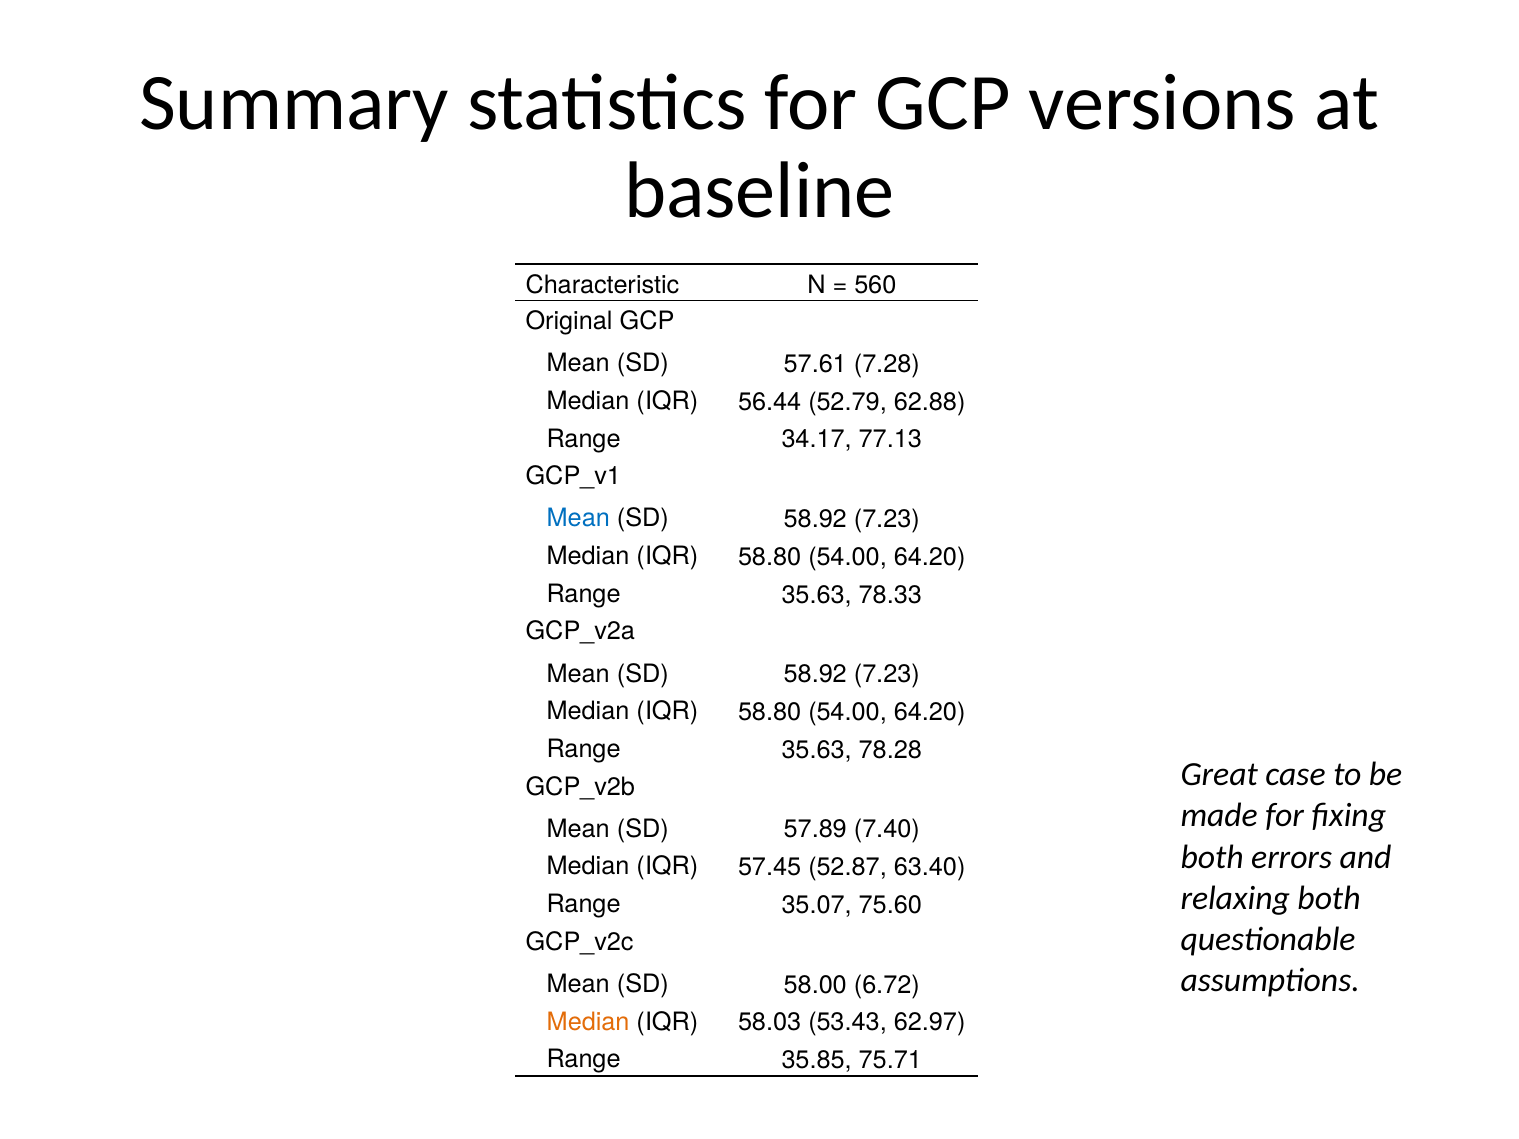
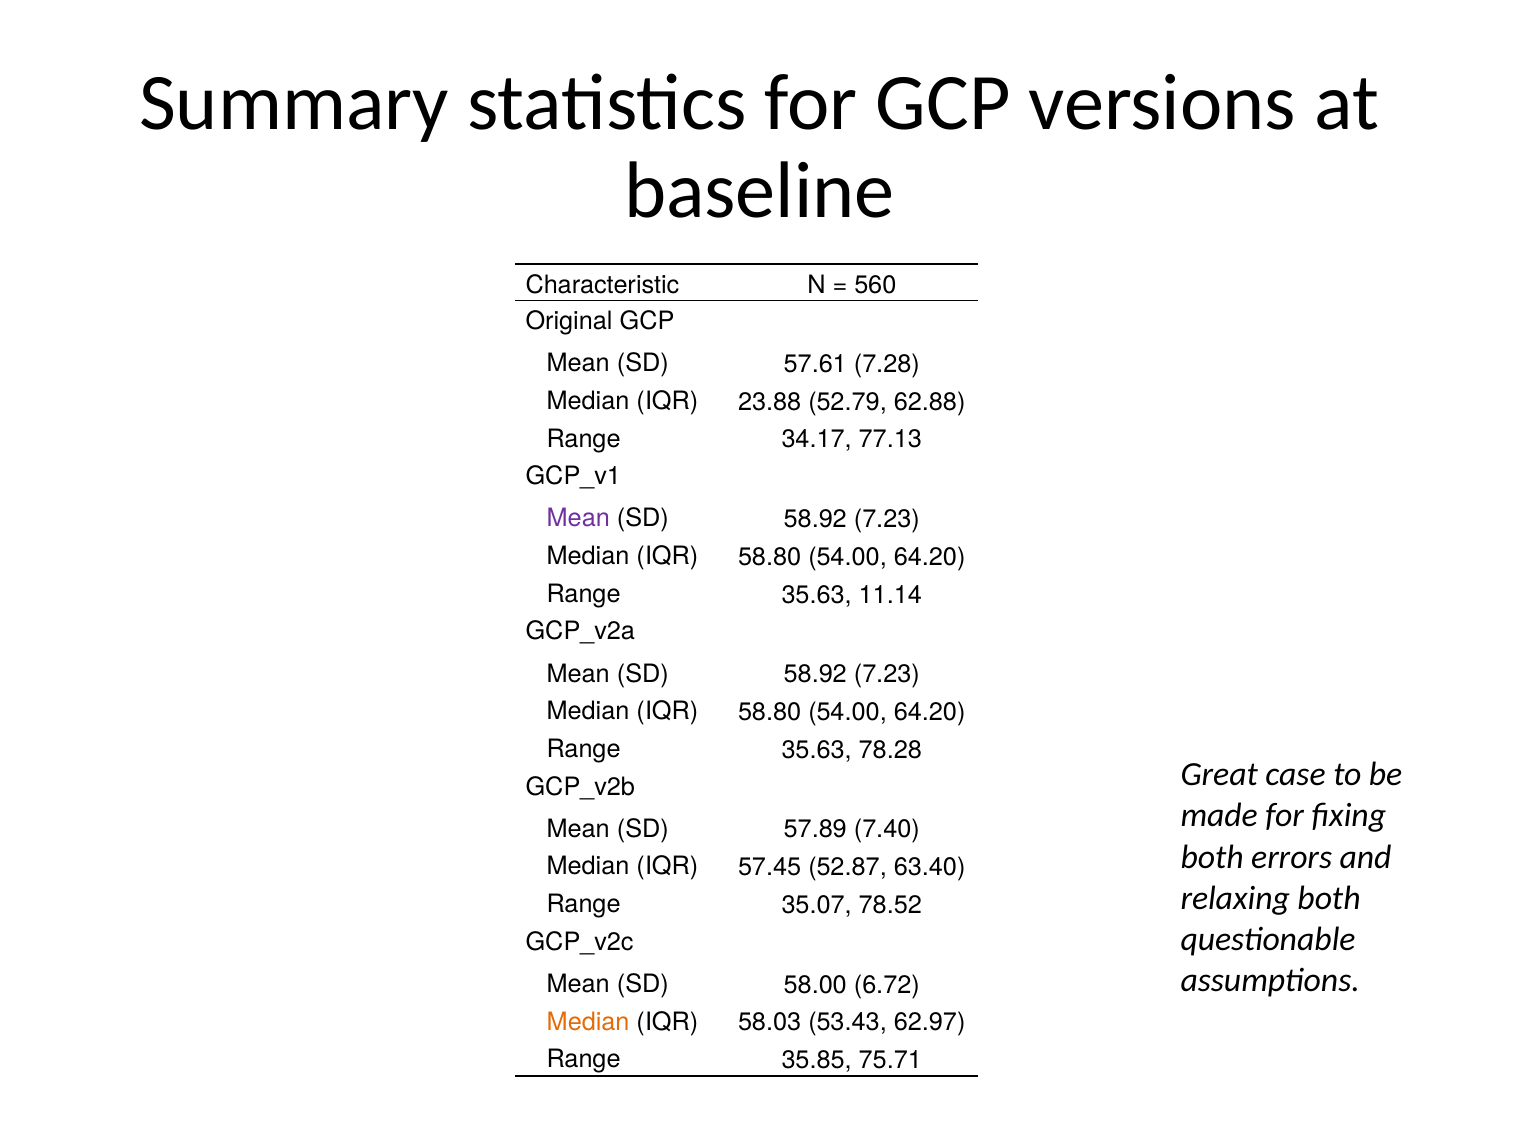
56.44: 56.44 -> 23.88
Mean at (578, 519) colour: blue -> purple
78.33: 78.33 -> 11.14
75.60: 75.60 -> 78.52
